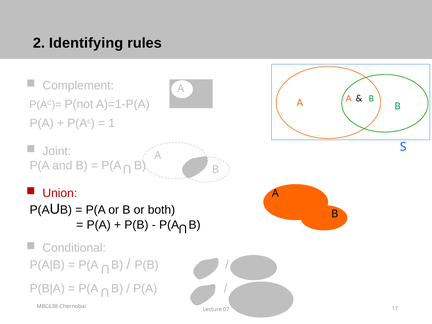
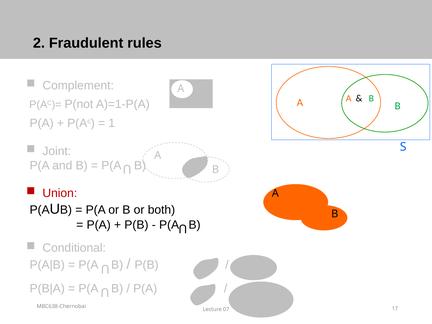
Identifying: Identifying -> Fraudulent
